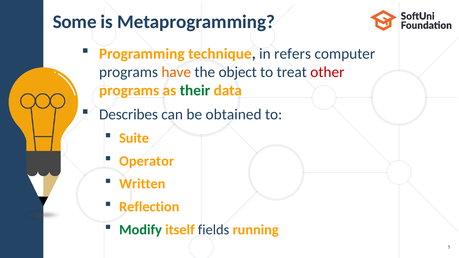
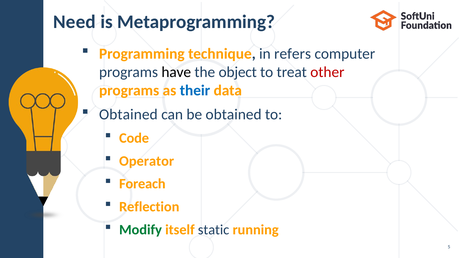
Some: Some -> Need
have colour: orange -> black
their colour: green -> blue
Describes at (128, 115): Describes -> Obtained
Suite: Suite -> Code
Written: Written -> Foreach
fields: fields -> static
